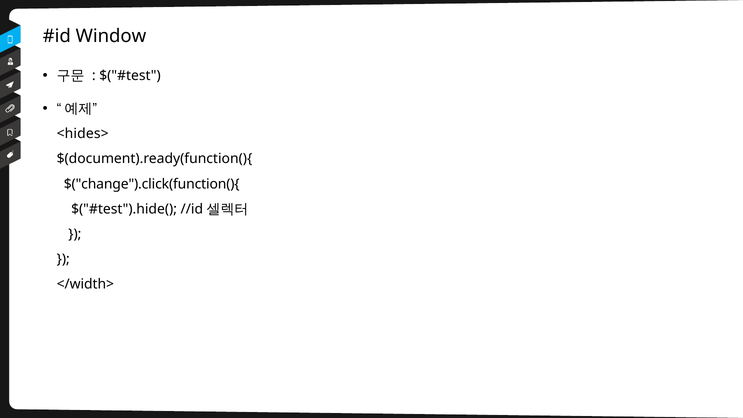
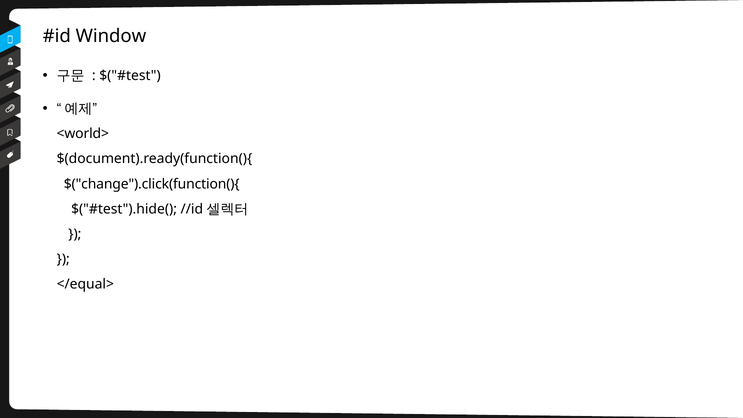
<hides>: <hides> -> <world>
</width>: </width> -> </equal>
